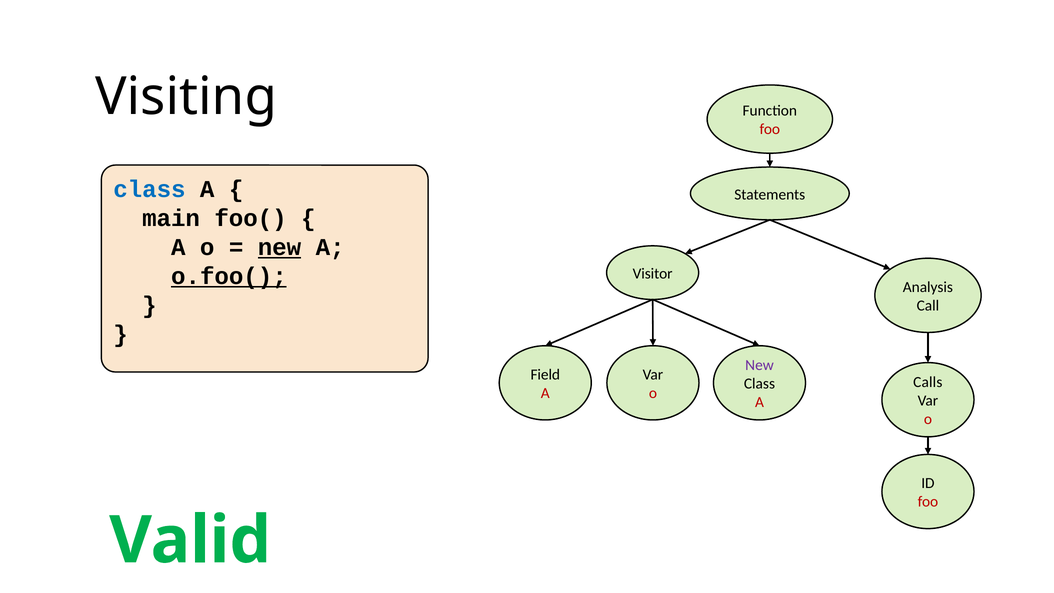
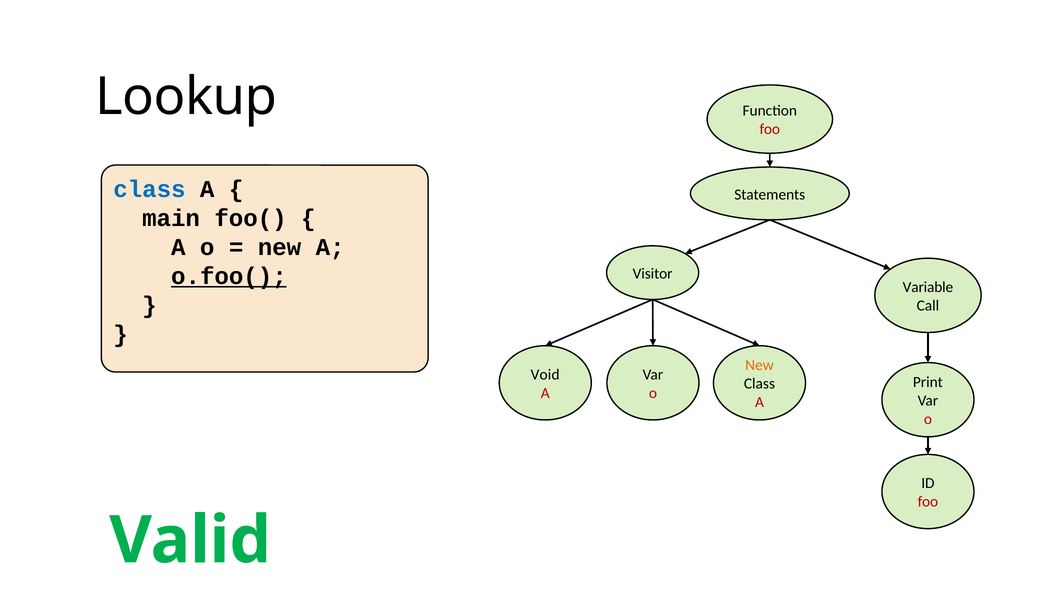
Visiting: Visiting -> Lookup
new at (279, 247) underline: present -> none
Analysis: Analysis -> Variable
New at (759, 365) colour: purple -> orange
Field: Field -> Void
Calls: Calls -> Print
